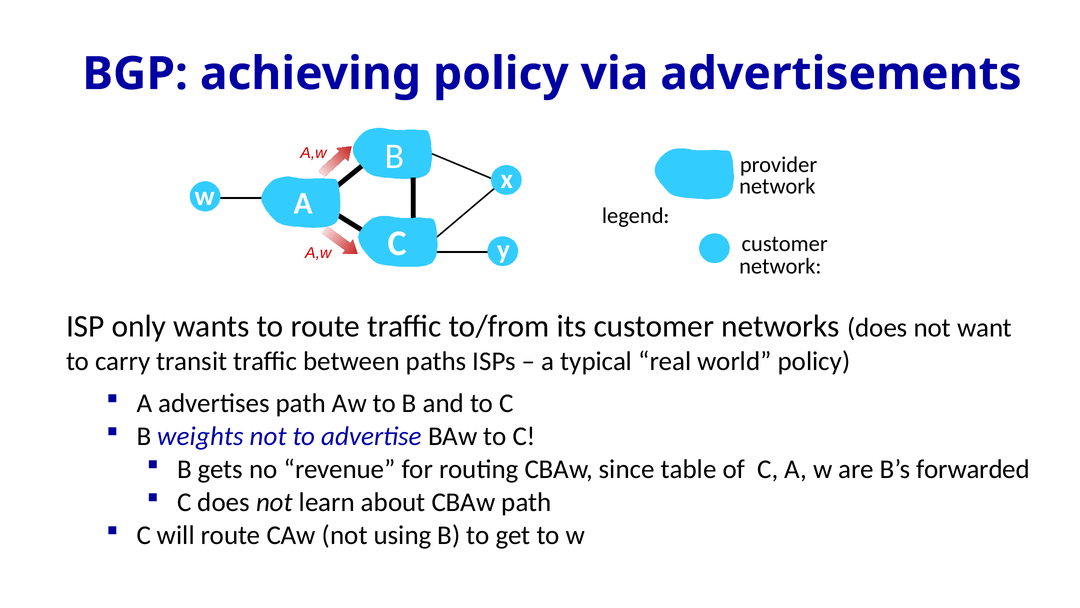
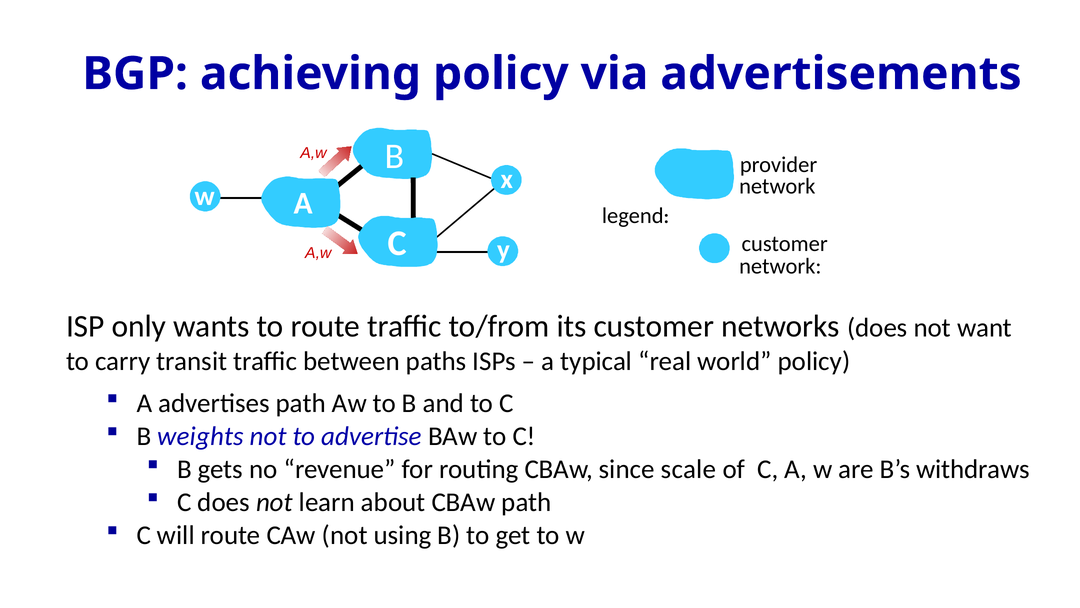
table: table -> scale
forwarded: forwarded -> withdraws
